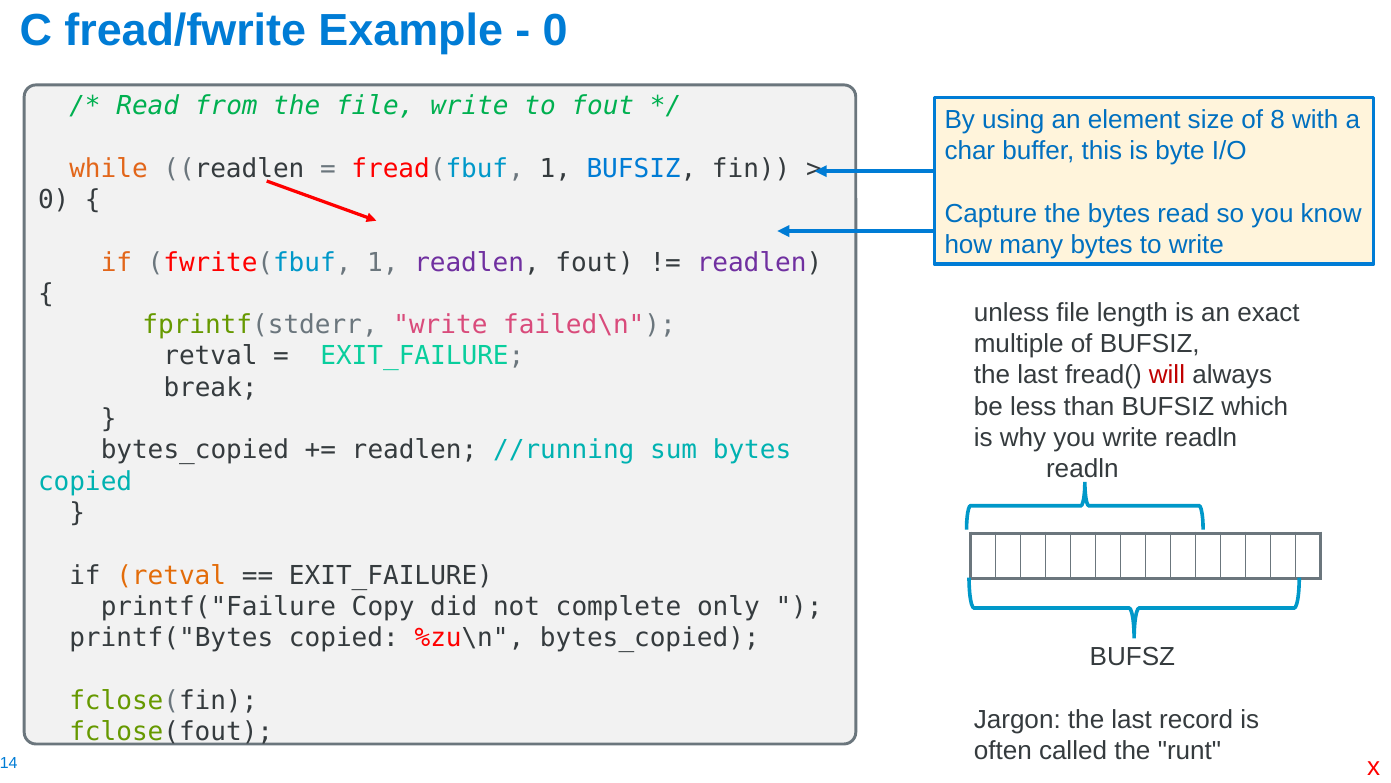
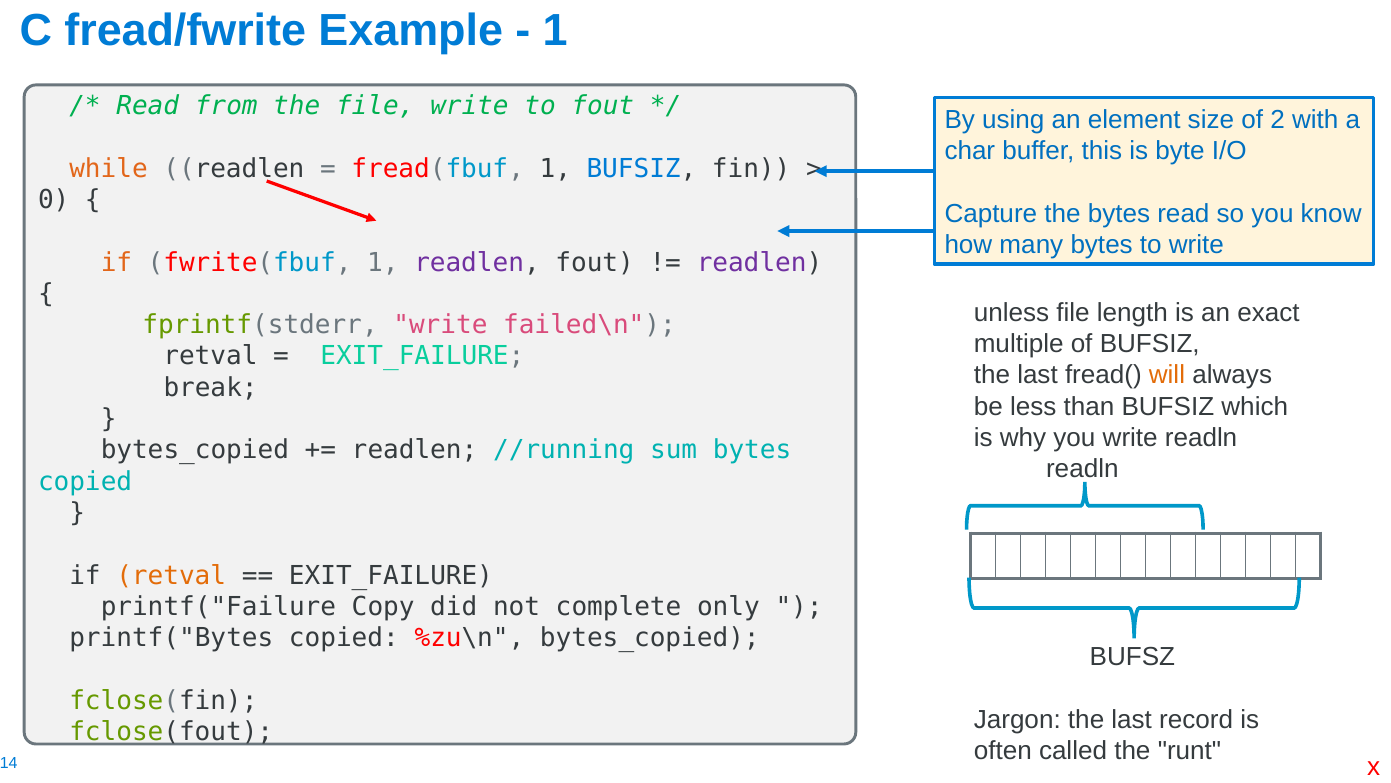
0 at (555, 31): 0 -> 1
8: 8 -> 2
will colour: red -> orange
